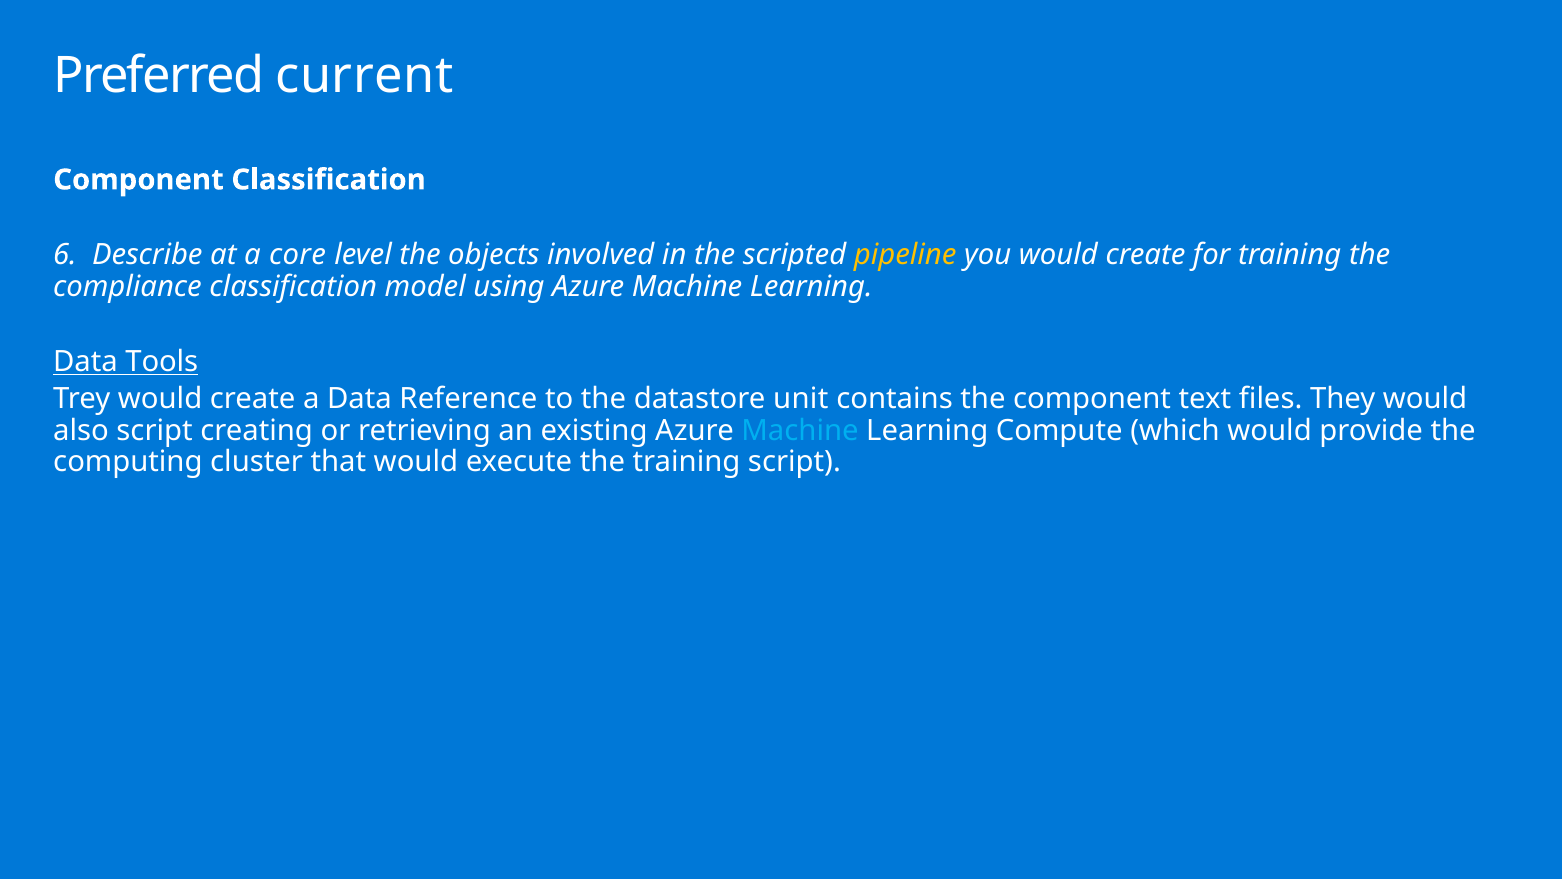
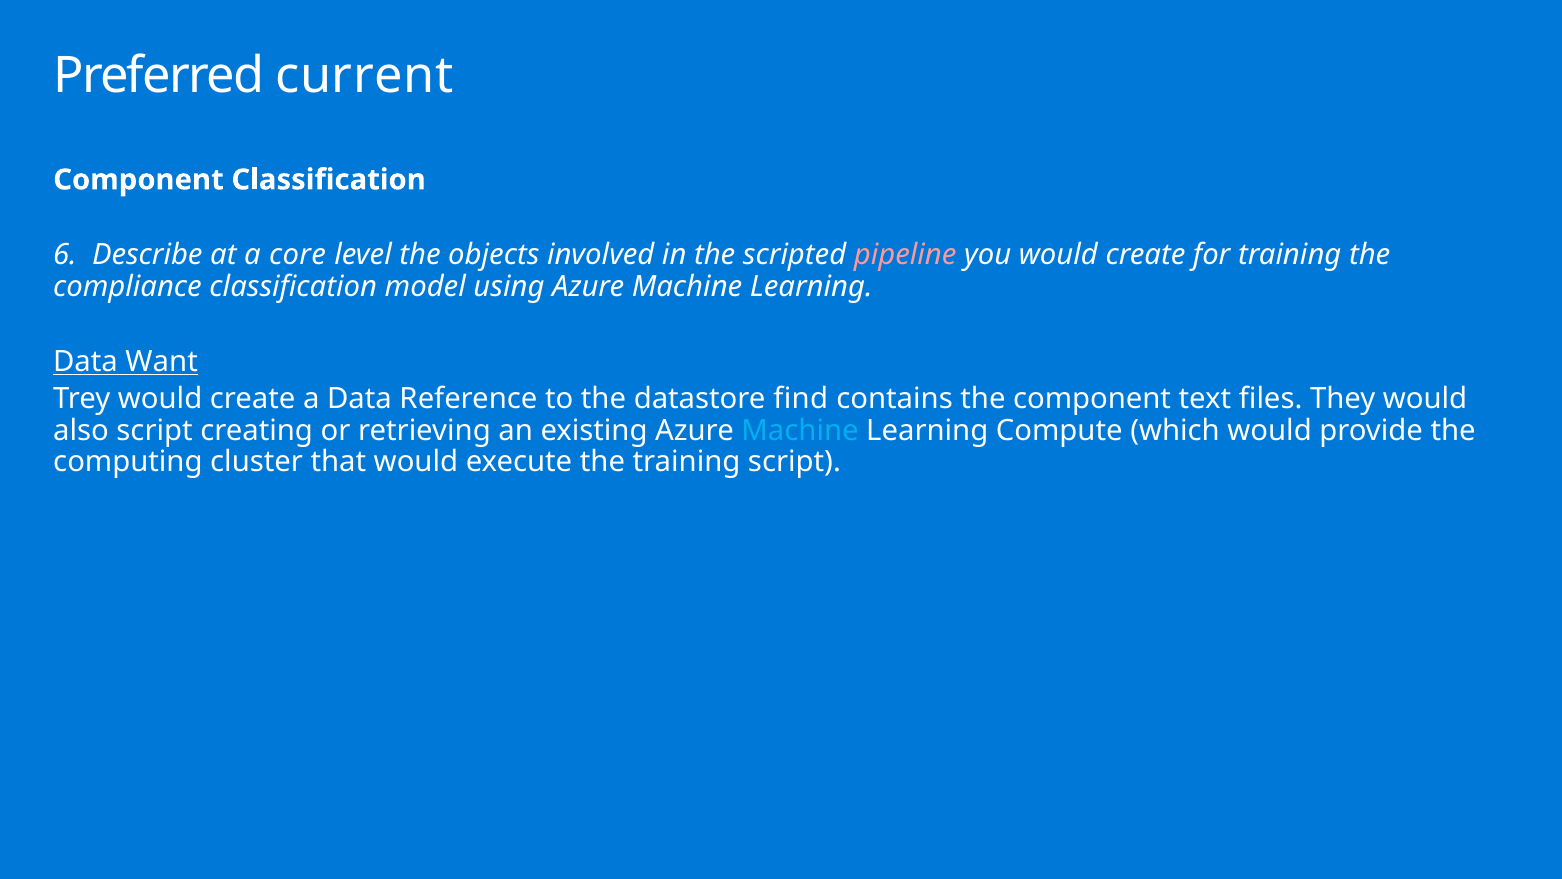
pipeline colour: yellow -> pink
Tools: Tools -> Want
unit: unit -> find
